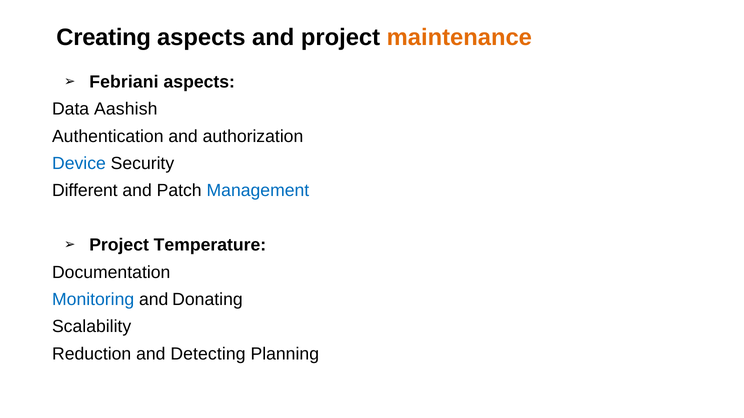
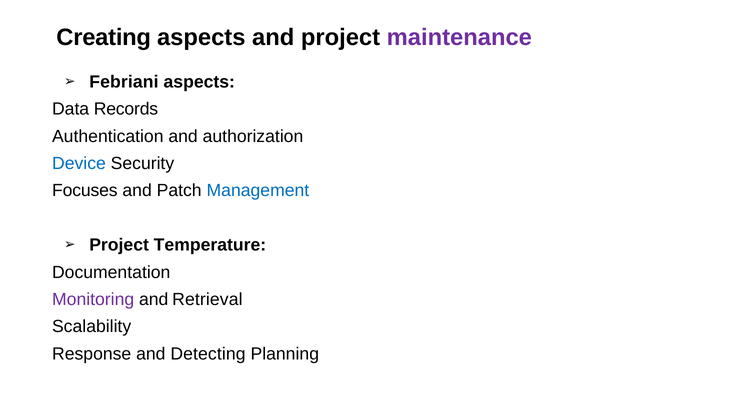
maintenance colour: orange -> purple
Aashish: Aashish -> Records
Different: Different -> Focuses
Monitoring colour: blue -> purple
Donating: Donating -> Retrieval
Reduction: Reduction -> Response
